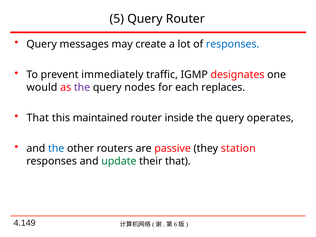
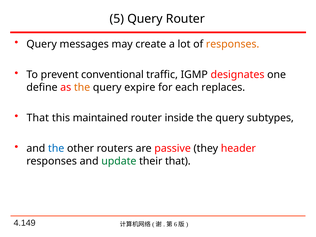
responses at (233, 44) colour: blue -> orange
immediately: immediately -> conventional
would: would -> define
the at (82, 87) colour: purple -> orange
nodes: nodes -> expire
operates: operates -> subtypes
station: station -> header
